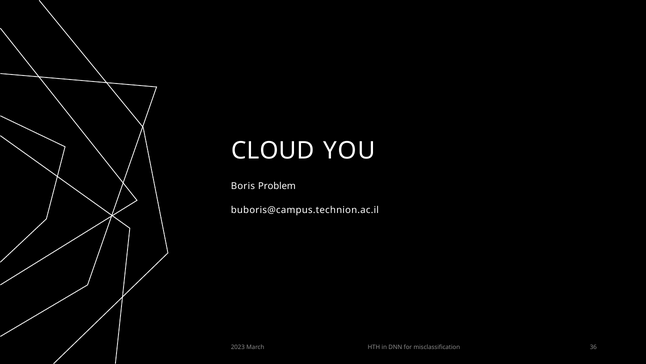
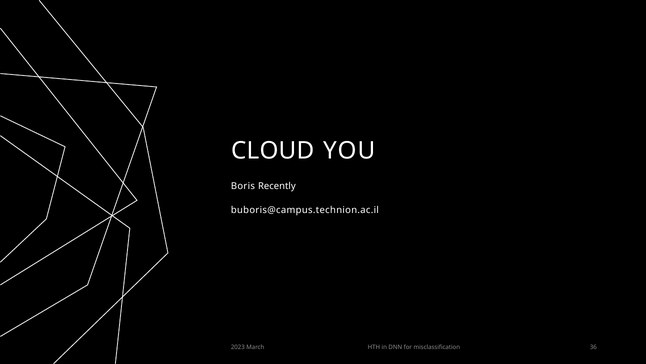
Problem: Problem -> Recently
